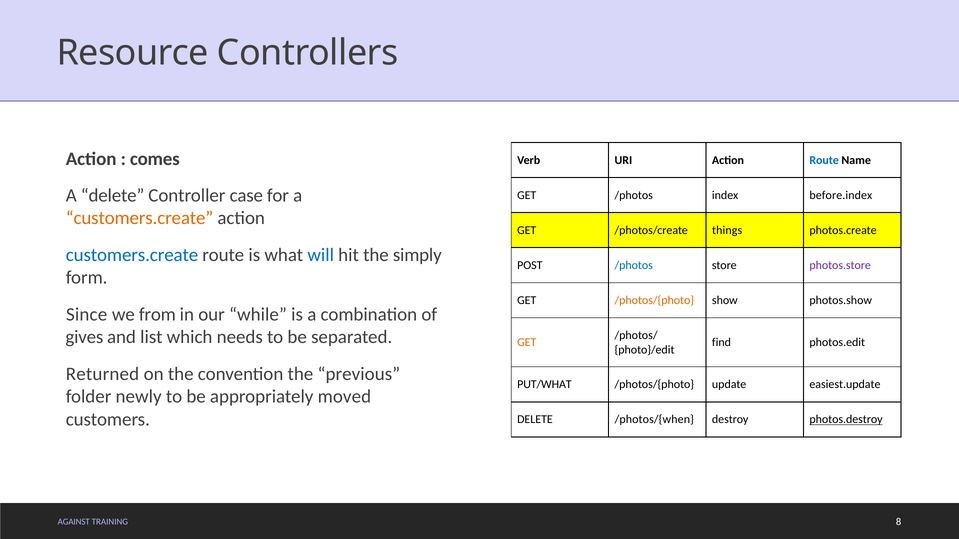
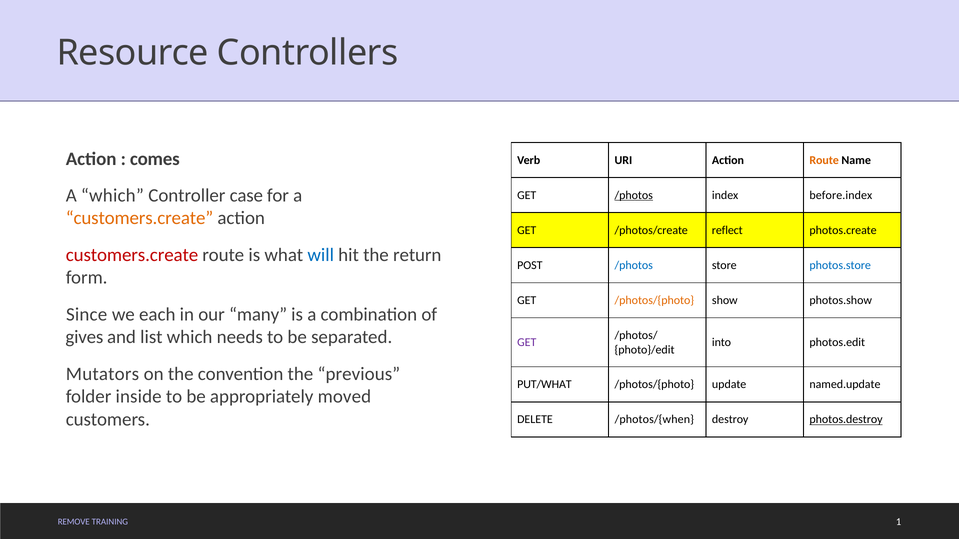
Route at (824, 160) colour: blue -> orange
A delete: delete -> which
/photos at (634, 195) underline: none -> present
things: things -> reflect
customers.create at (132, 255) colour: blue -> red
simply: simply -> return
photos.store colour: purple -> blue
from: from -> each
while: while -> many
GET at (527, 343) colour: orange -> purple
find: find -> into
Returned: Returned -> Mutators
easiest.update: easiest.update -> named.update
newly: newly -> inside
AGAINST: AGAINST -> REMOVE
8: 8 -> 1
